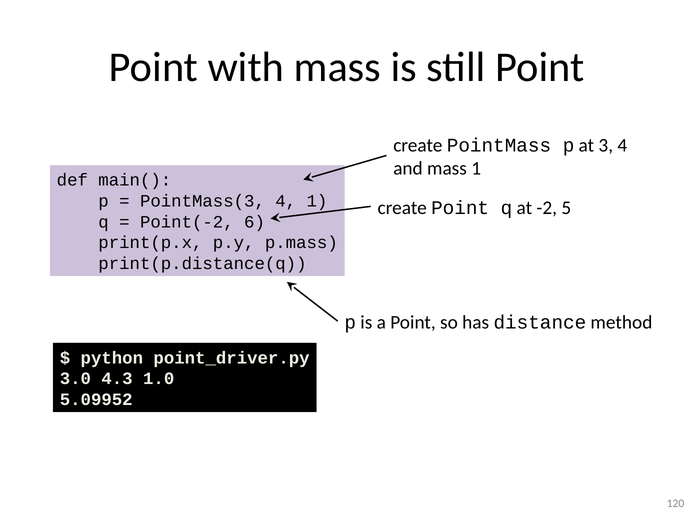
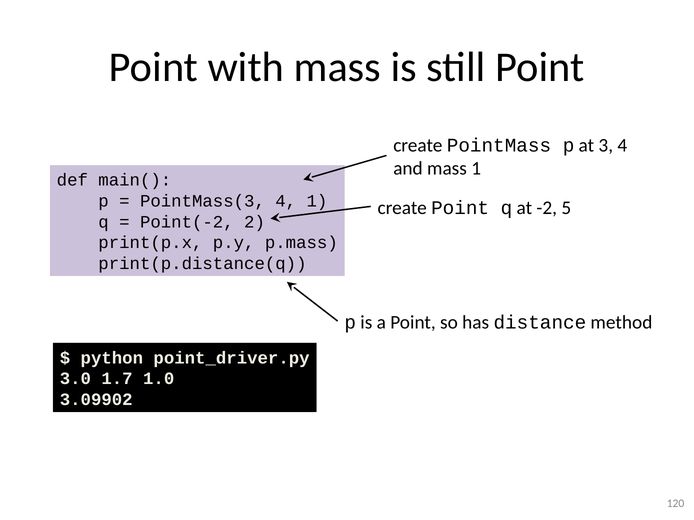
6: 6 -> 2
4.3: 4.3 -> 1.7
5.09952: 5.09952 -> 3.09902
